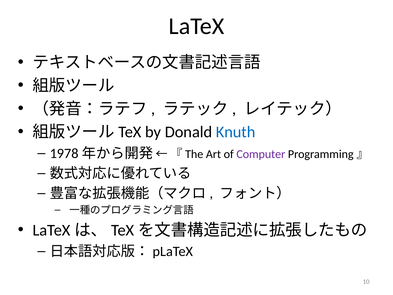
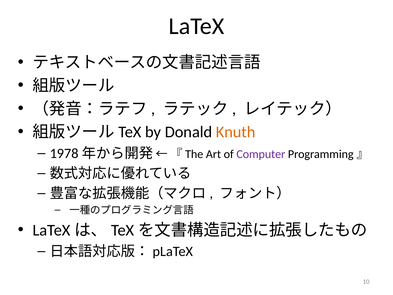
Knuth colour: blue -> orange
